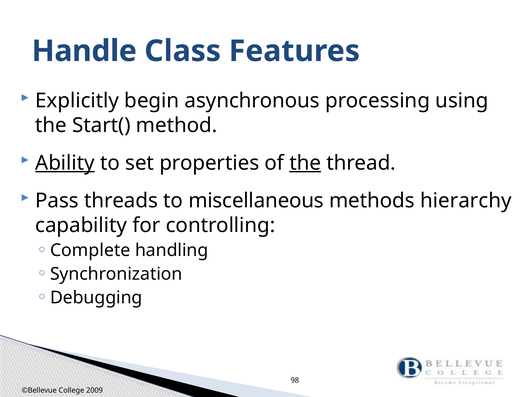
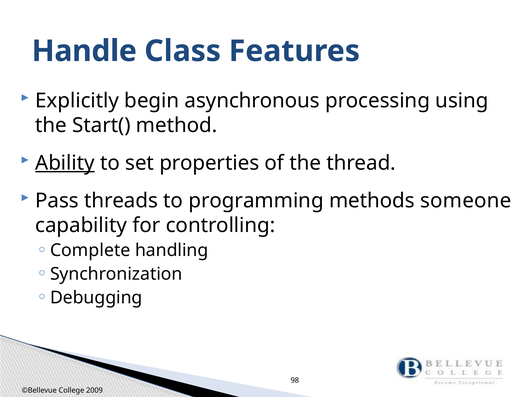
the at (305, 163) underline: present -> none
miscellaneous: miscellaneous -> programming
hierarchy: hierarchy -> someone
